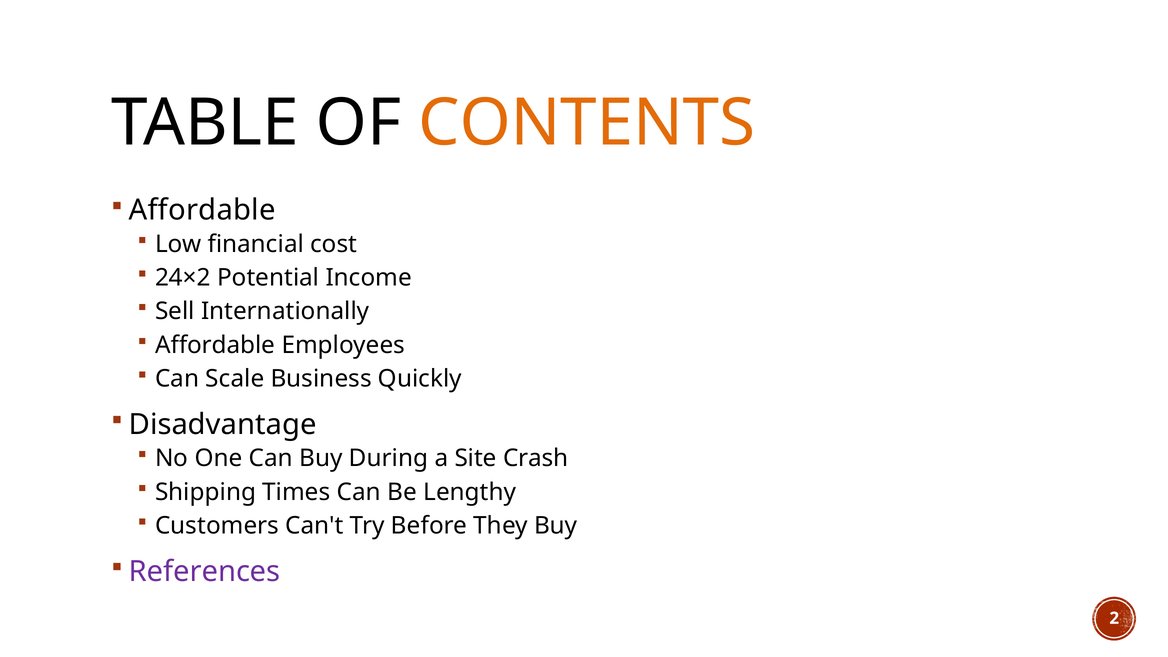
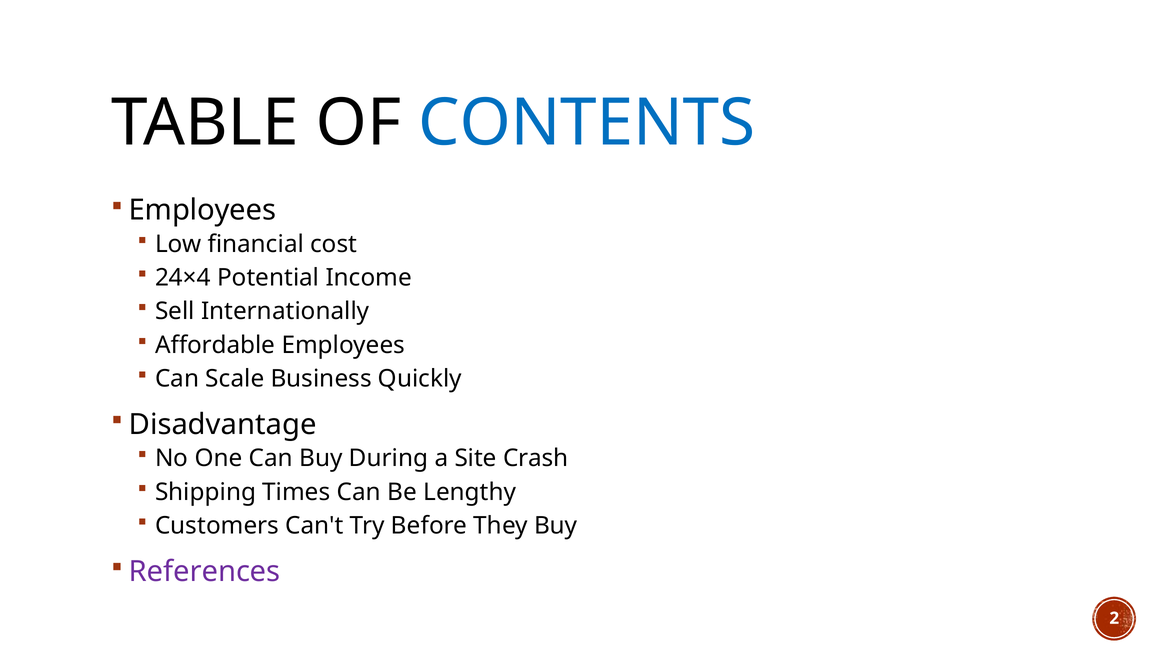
CONTENTS colour: orange -> blue
Affordable at (202, 210): Affordable -> Employees
24×2: 24×2 -> 24×4
